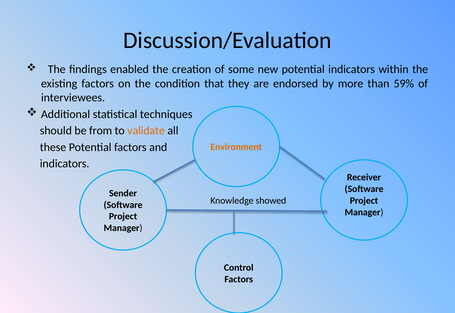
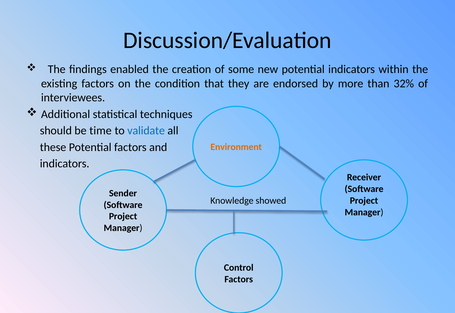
59%: 59% -> 32%
from: from -> time
validate colour: orange -> blue
